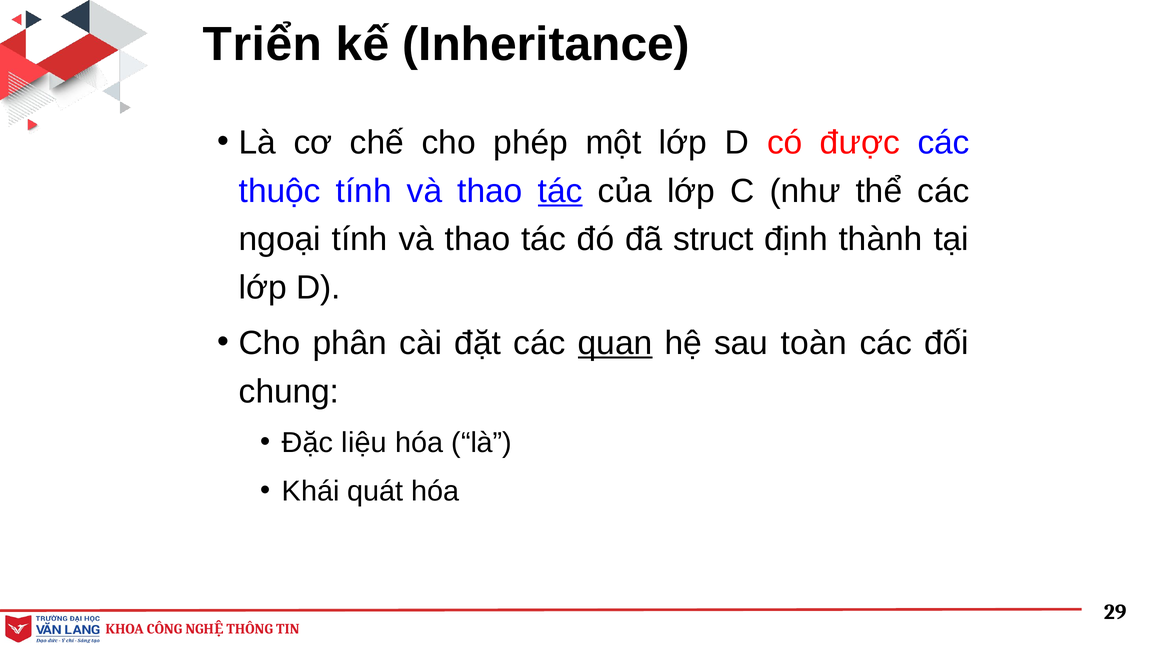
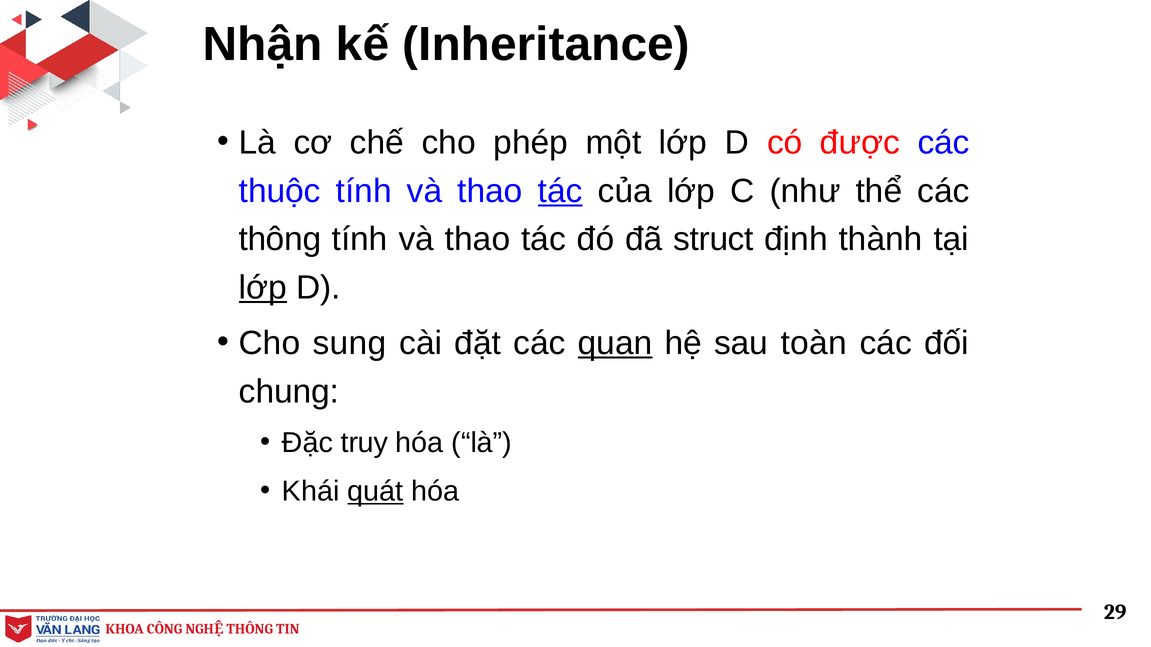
Triển: Triển -> Nhận
ngoại: ngoại -> thông
lớp at (263, 288) underline: none -> present
phân: phân -> sung
liệu: liệu -> truy
quát underline: none -> present
